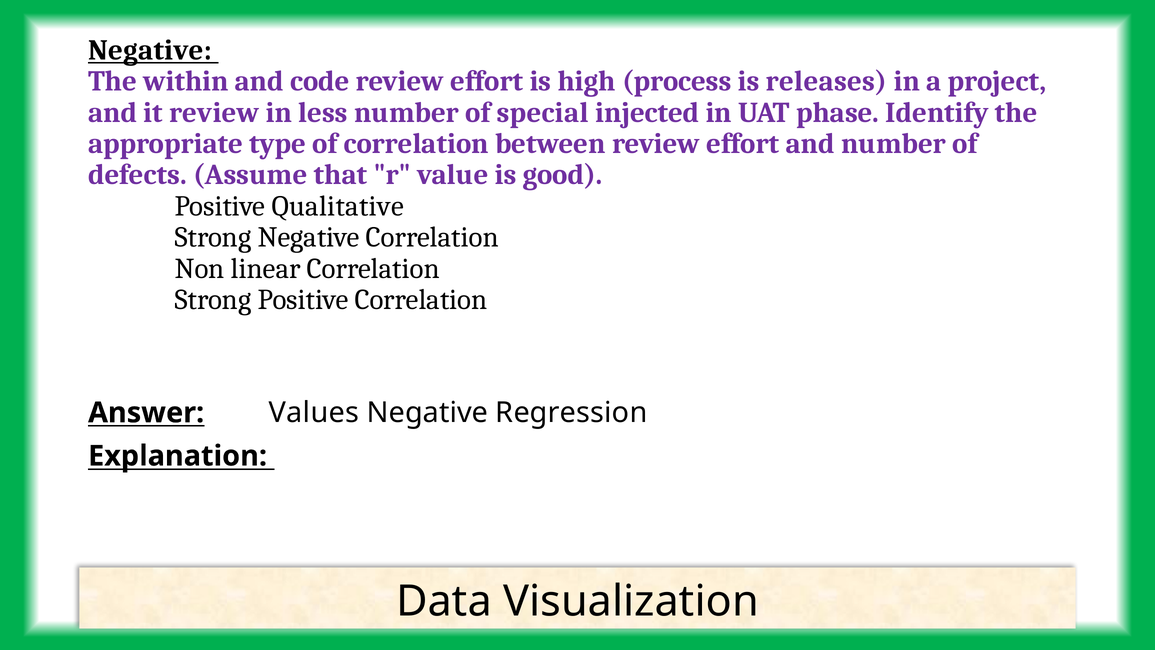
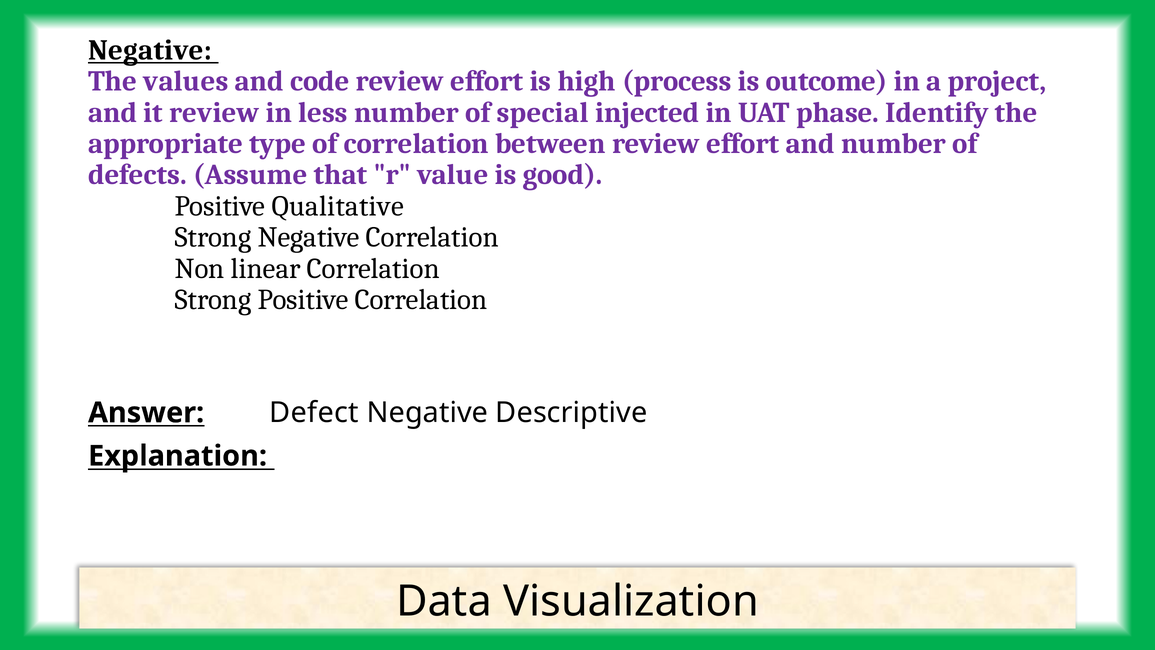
within: within -> values
releases: releases -> outcome
Values: Values -> Defect
Regression: Regression -> Descriptive
